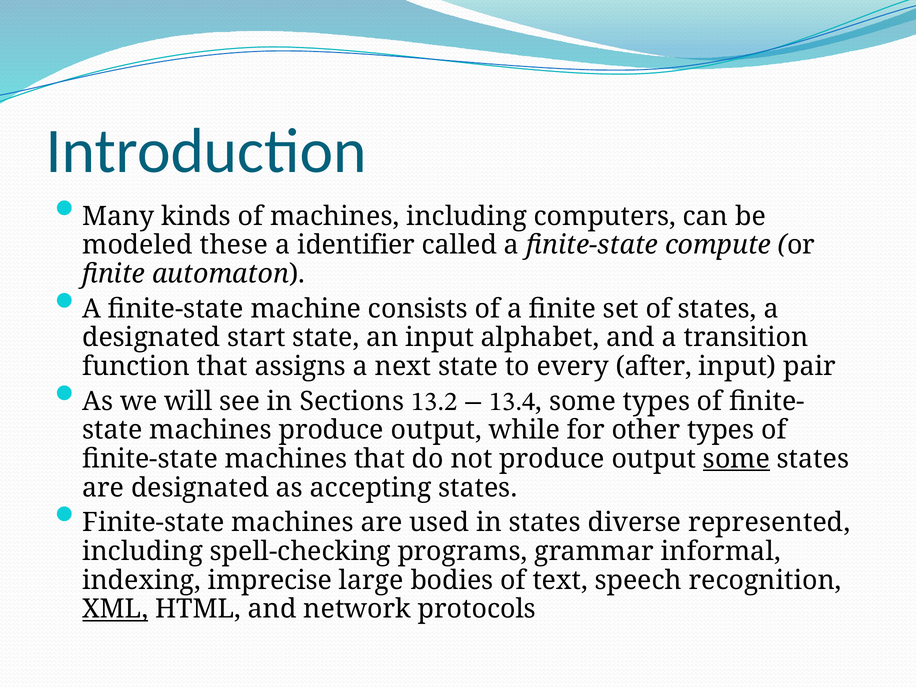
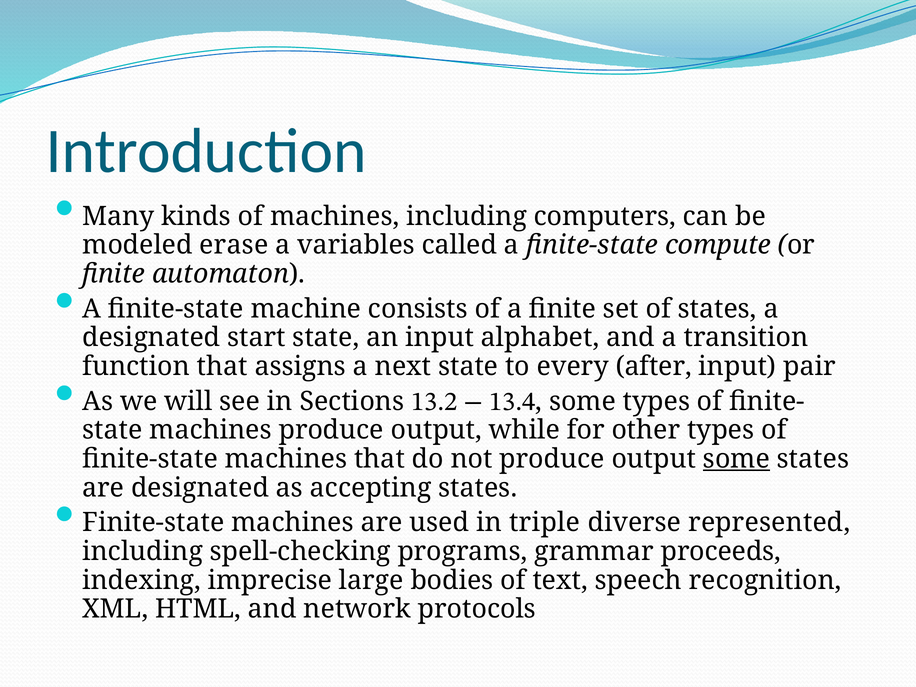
these: these -> erase
identifier: identifier -> variables
in states: states -> triple
informal: informal -> proceeds
XML underline: present -> none
